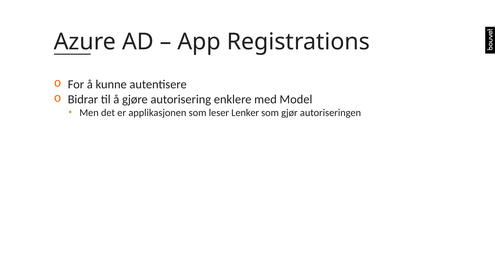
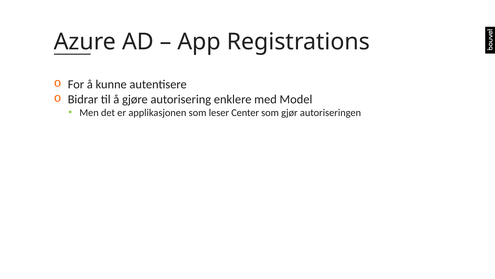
Lenker: Lenker -> Center
